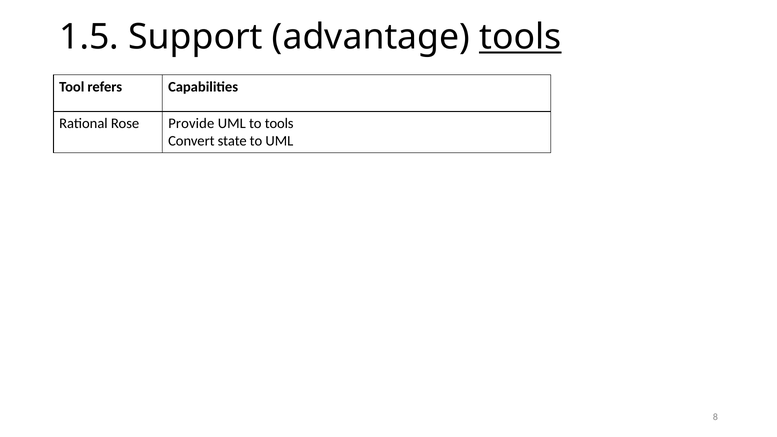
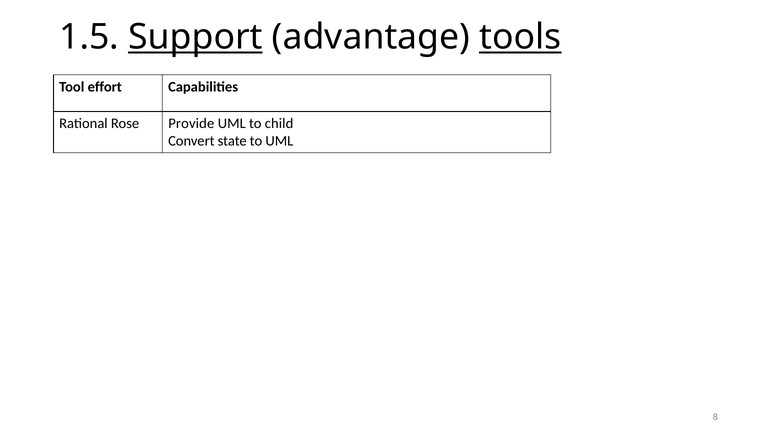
Support underline: none -> present
refers: refers -> effort
to tools: tools -> child
